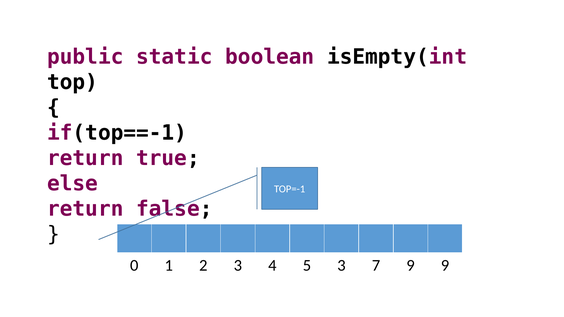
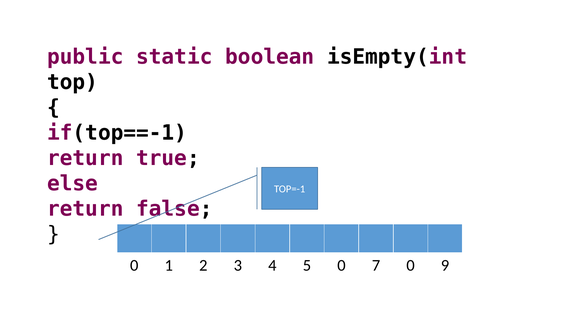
5 3: 3 -> 0
7 9: 9 -> 0
